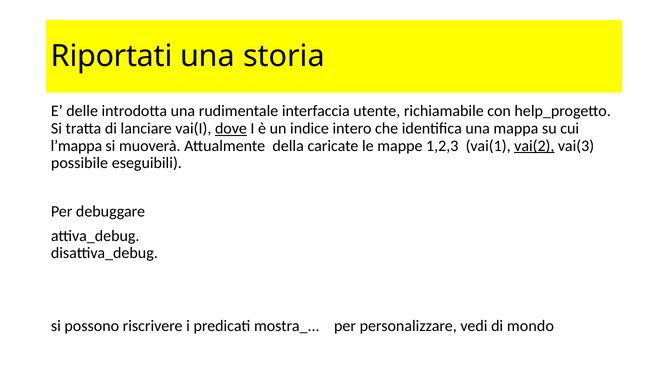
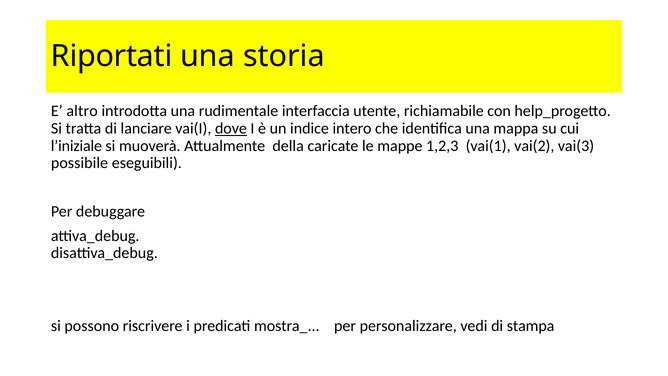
delle: delle -> altro
l’mappa: l’mappa -> l’iniziale
vai(2 underline: present -> none
mondo: mondo -> stampa
